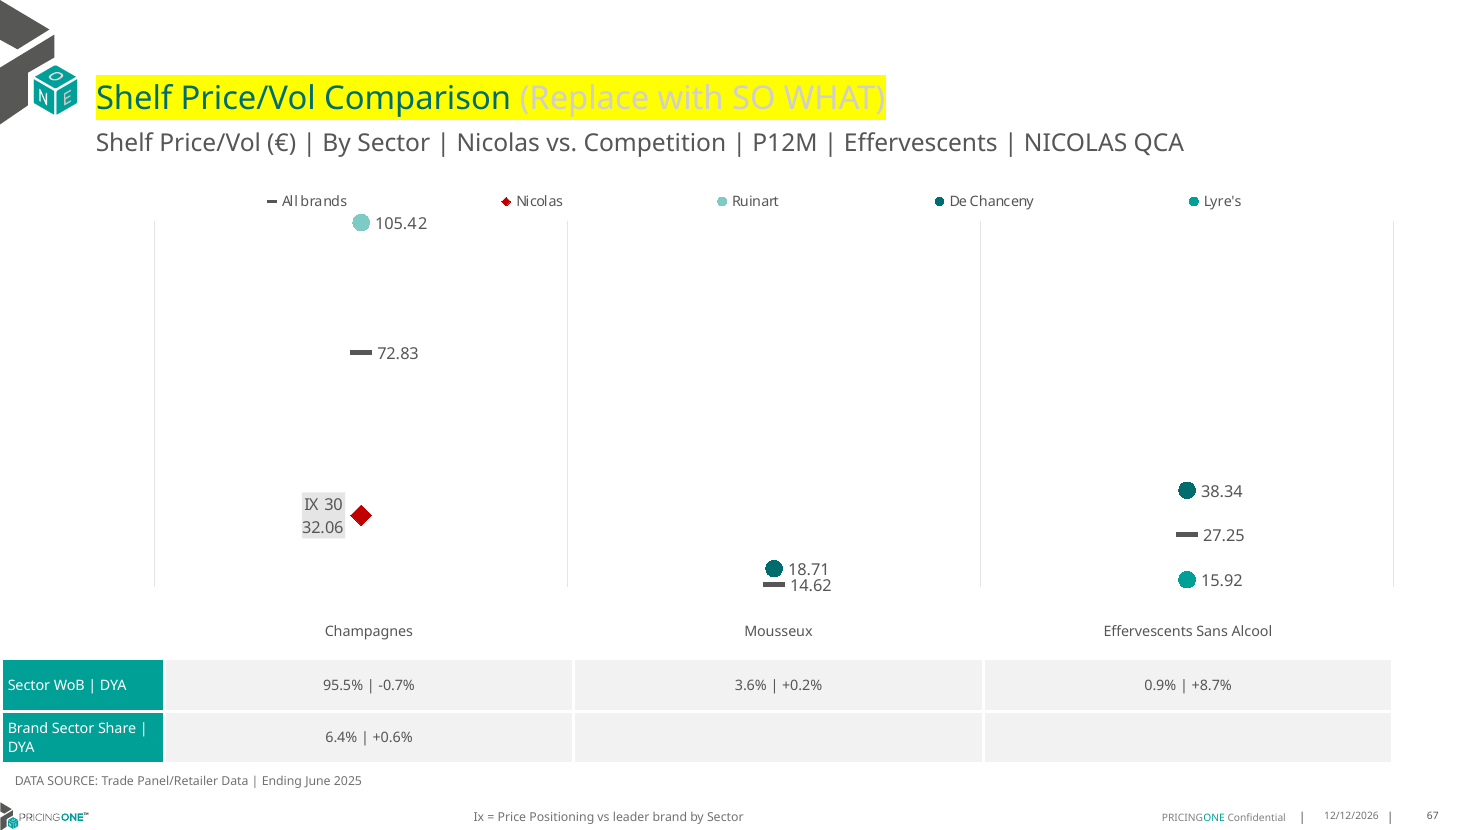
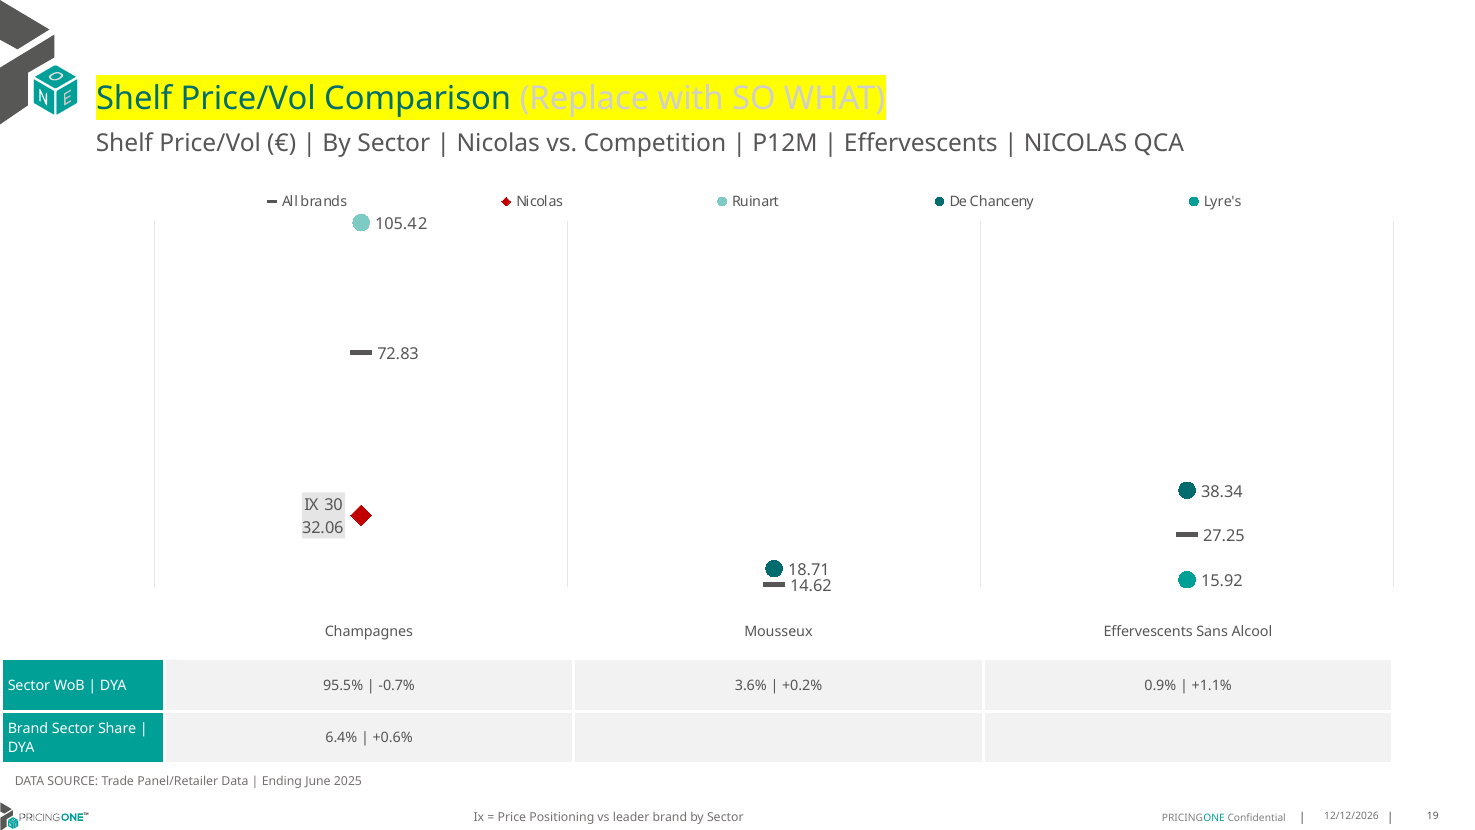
+8.7%: +8.7% -> +1.1%
67: 67 -> 19
